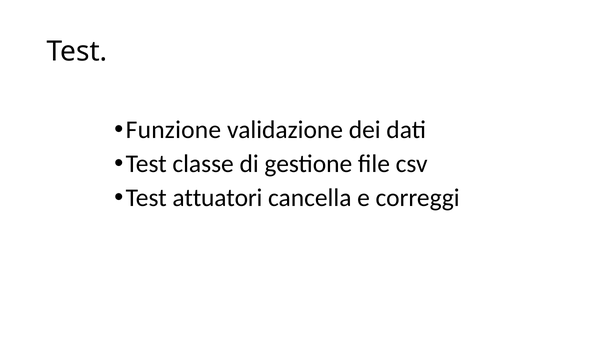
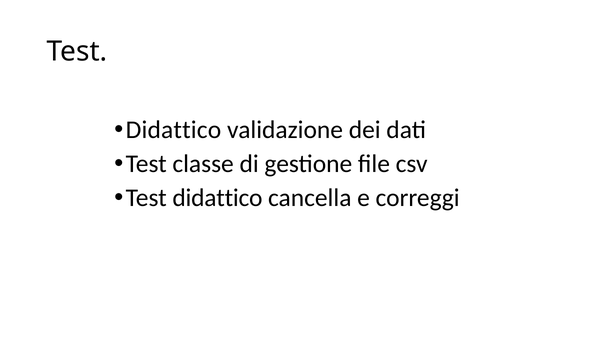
Funzione at (173, 130): Funzione -> Didattico
Test attuatori: attuatori -> didattico
